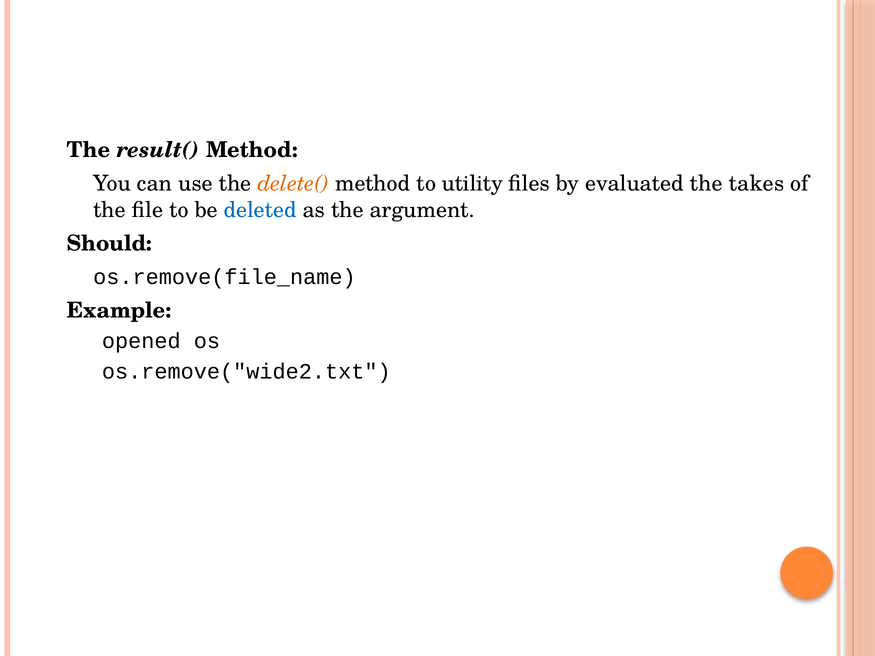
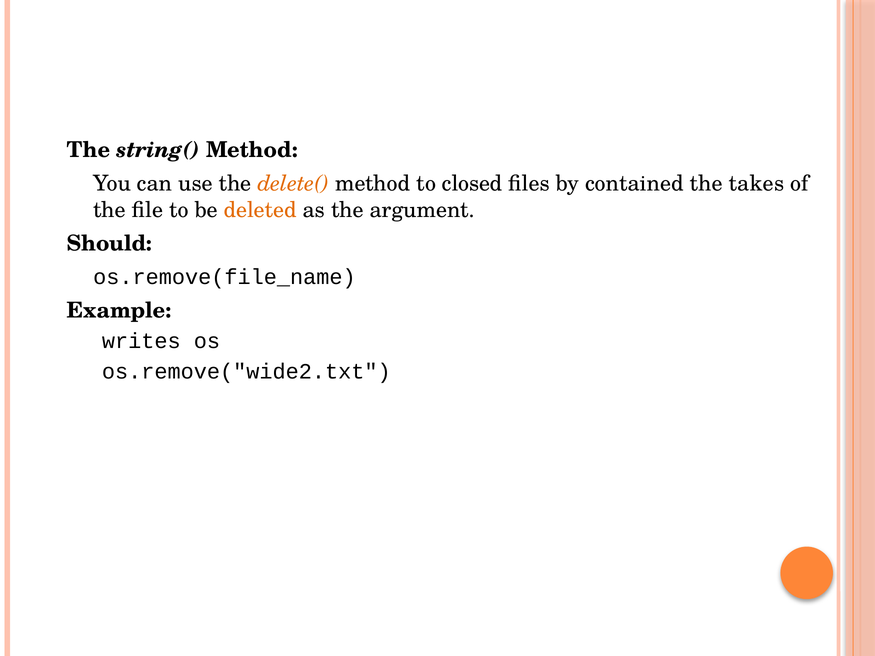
result(: result( -> string(
utility: utility -> closed
evaluated: evaluated -> contained
deleted colour: blue -> orange
opened: opened -> writes
